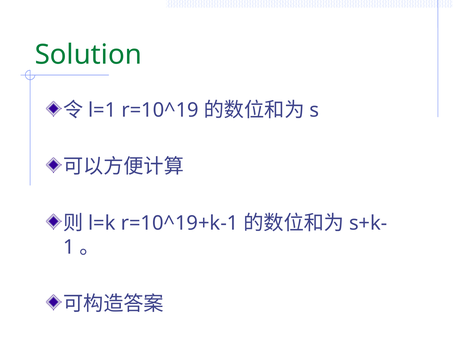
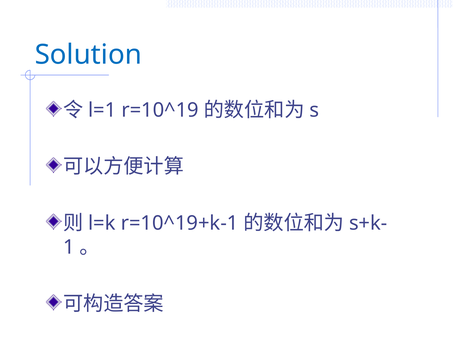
Solution colour: green -> blue
